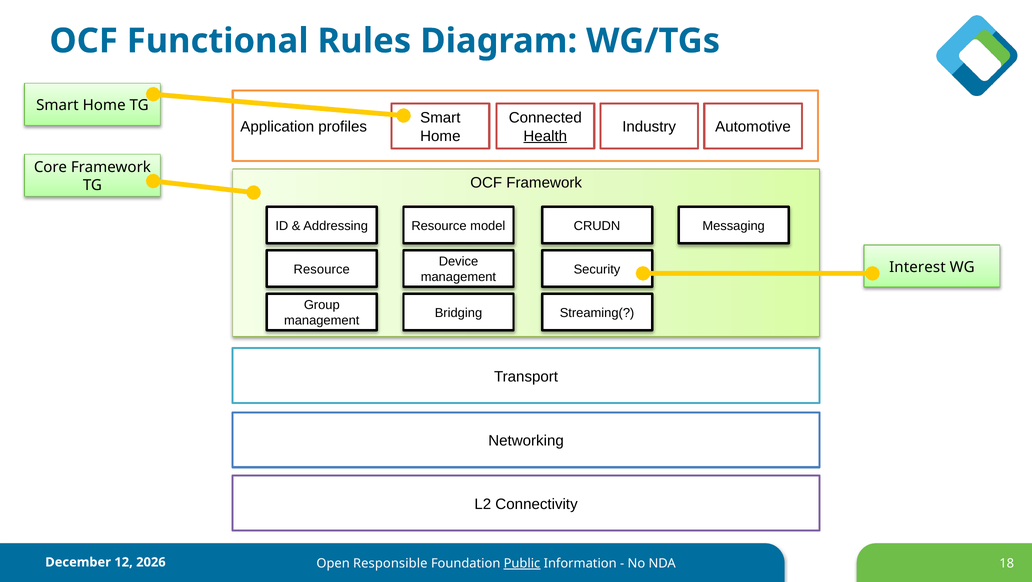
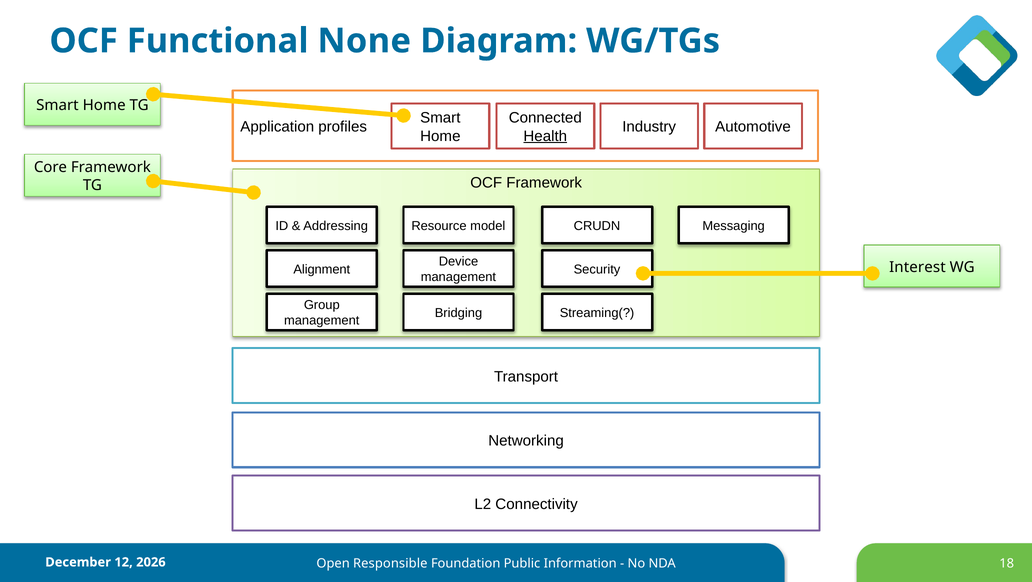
Rules: Rules -> None
Resource at (322, 269): Resource -> Alignment
Public underline: present -> none
